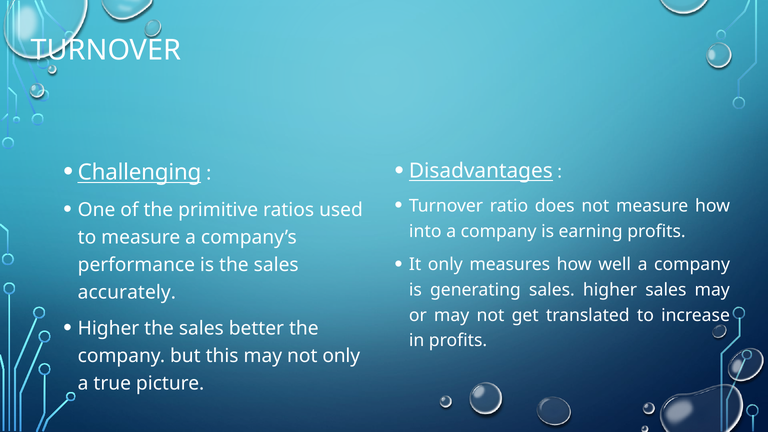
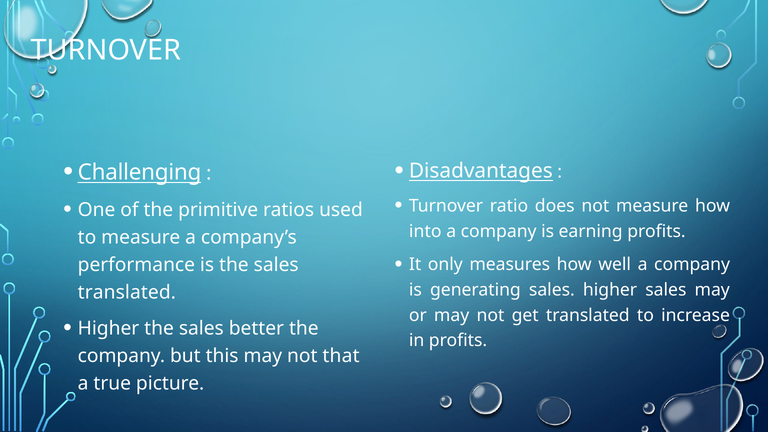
accurately at (127, 293): accurately -> translated
not only: only -> that
